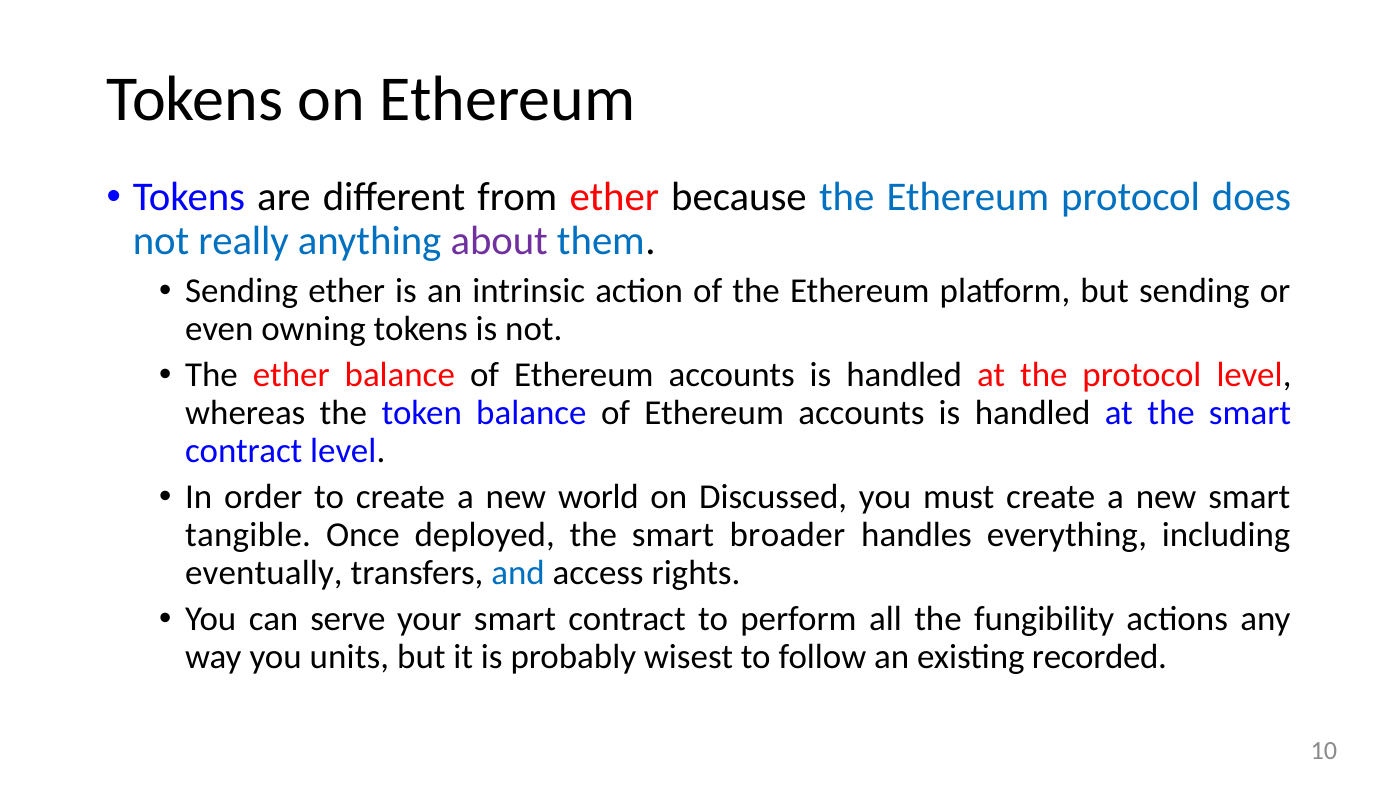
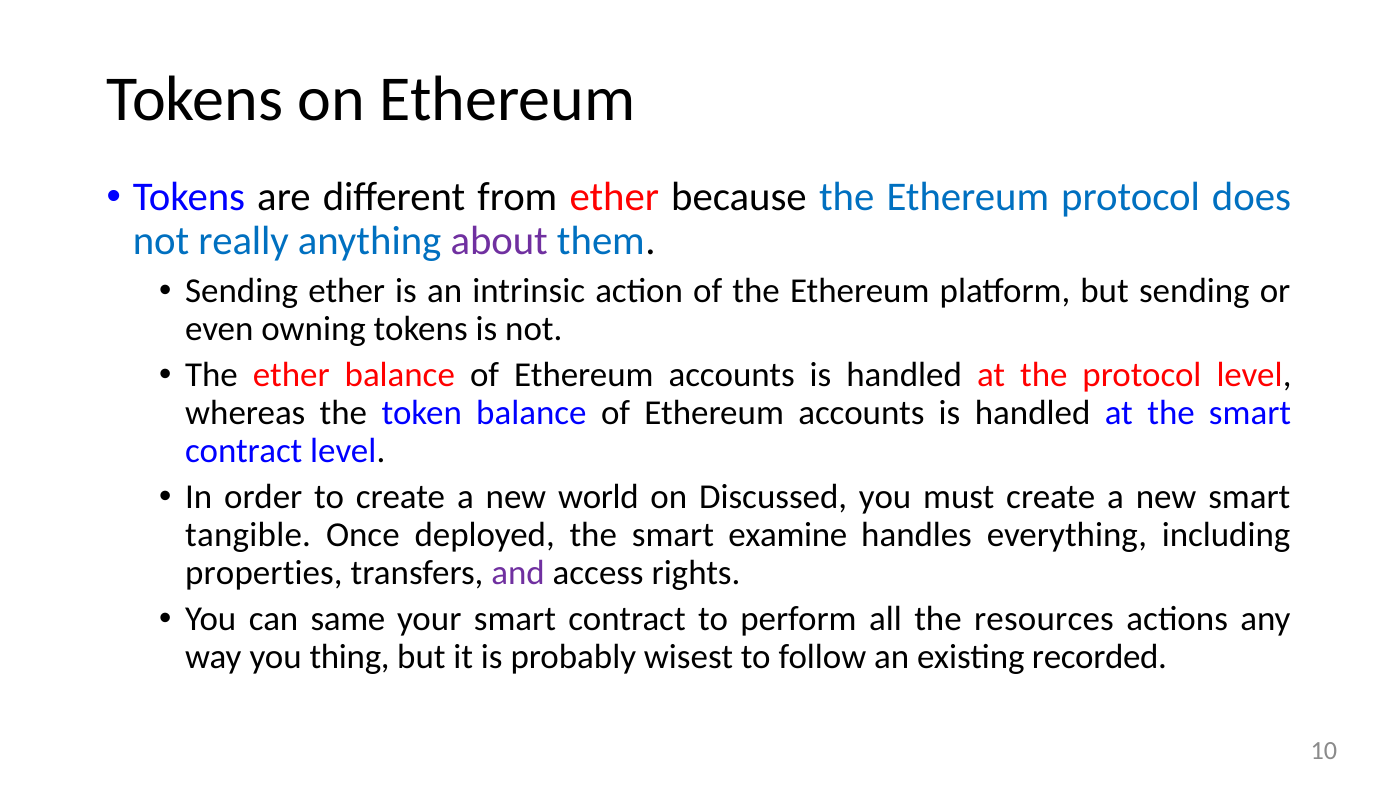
broader: broader -> examine
eventually: eventually -> properties
and colour: blue -> purple
serve: serve -> same
fungibility: fungibility -> resources
units: units -> thing
